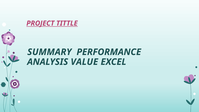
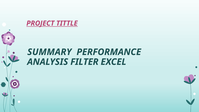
VALUE: VALUE -> FILTER
